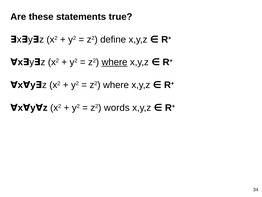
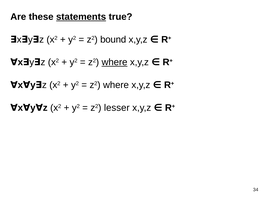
statements underline: none -> present
define: define -> bound
words: words -> lesser
